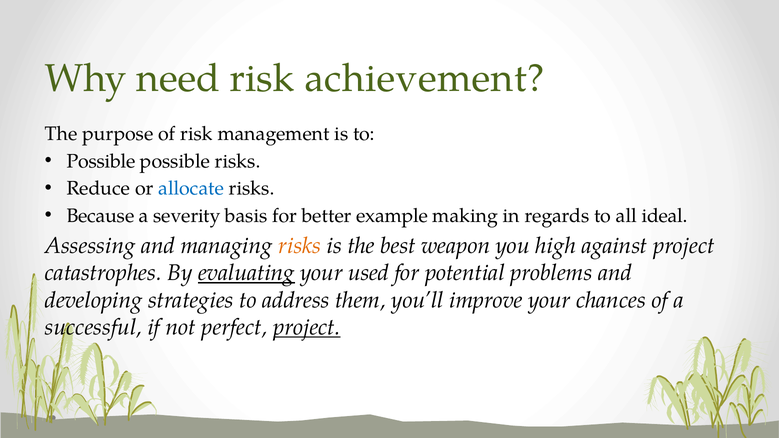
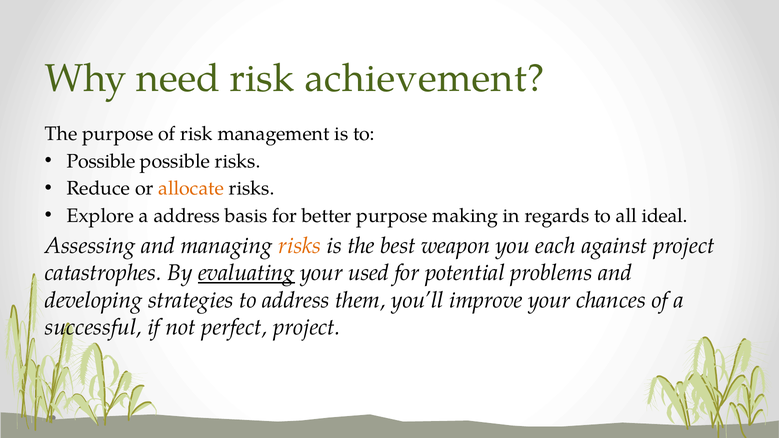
allocate colour: blue -> orange
Because: Because -> Explore
a severity: severity -> address
better example: example -> purpose
high: high -> each
project at (307, 327) underline: present -> none
